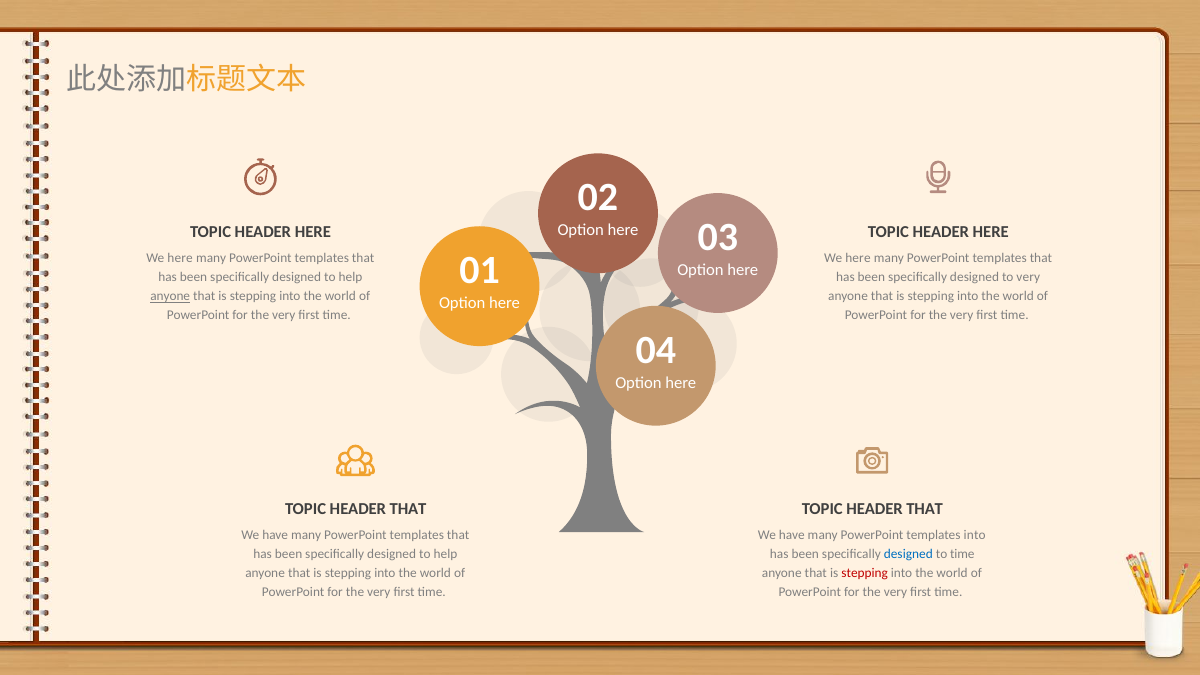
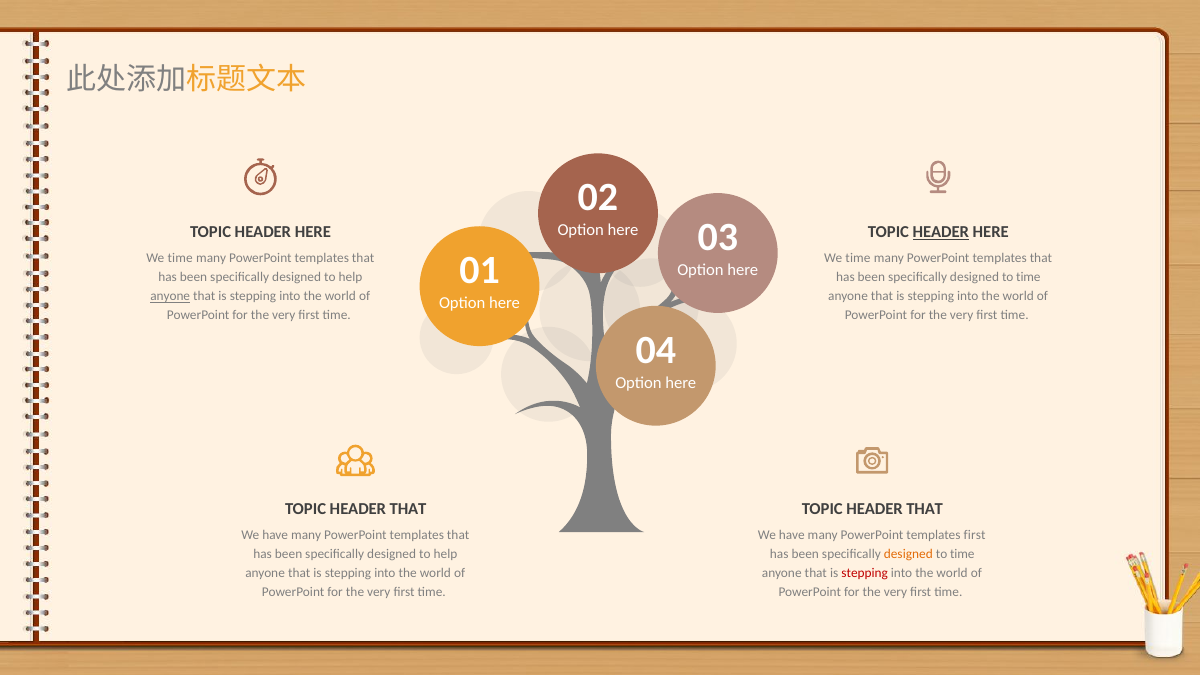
HEADER at (941, 232) underline: none -> present
here at (180, 258): here -> time
here at (858, 258): here -> time
very at (1028, 277): very -> time
templates into: into -> first
designed at (908, 554) colour: blue -> orange
